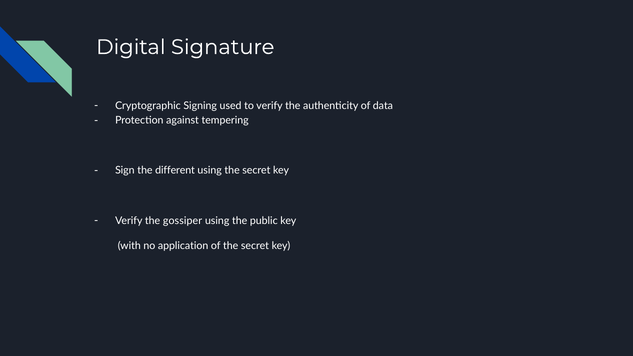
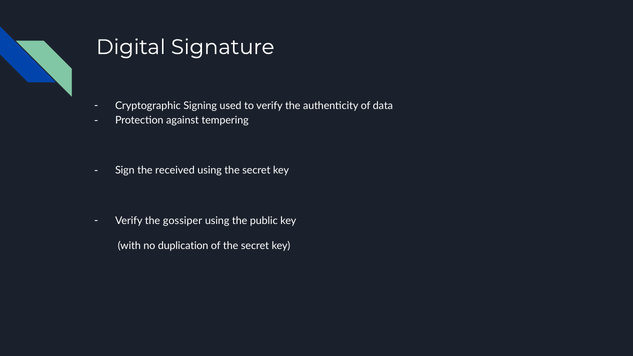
different: different -> received
application: application -> duplication
